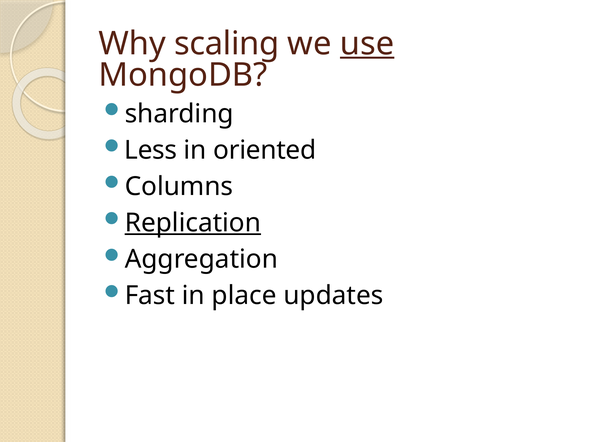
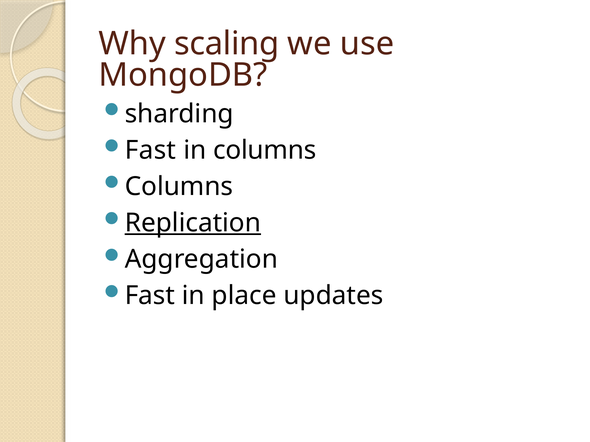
use underline: present -> none
Less at (151, 150): Less -> Fast
in oriented: oriented -> columns
